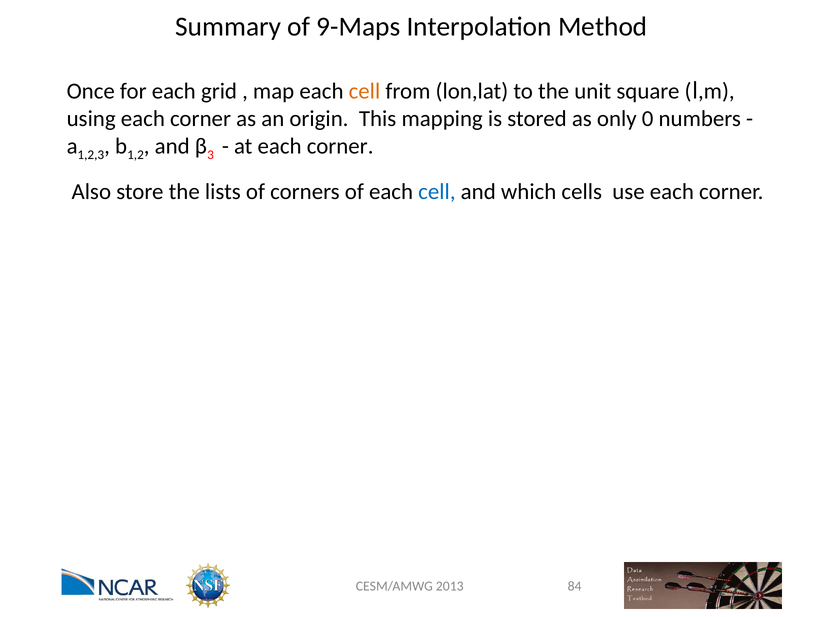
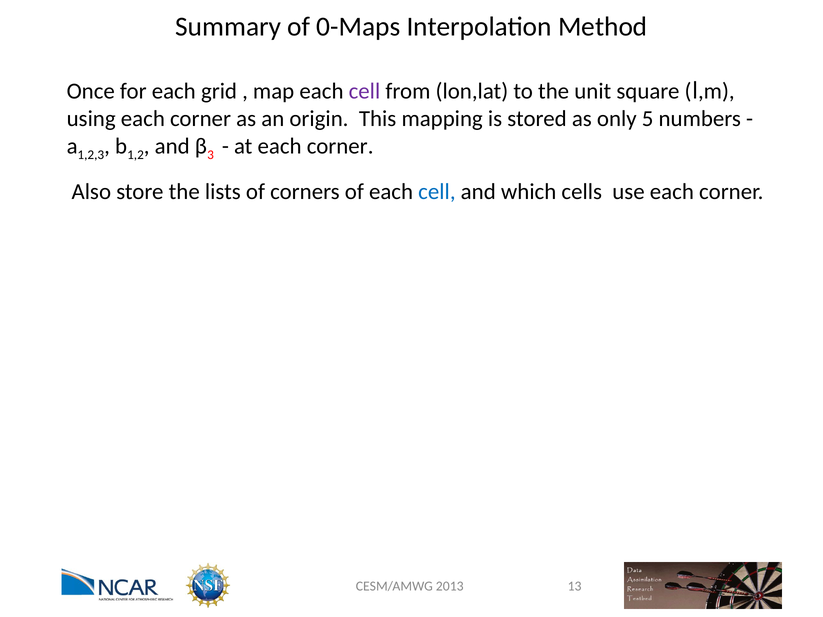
9-Maps: 9-Maps -> 0-Maps
cell at (364, 91) colour: orange -> purple
0: 0 -> 5
84: 84 -> 13
